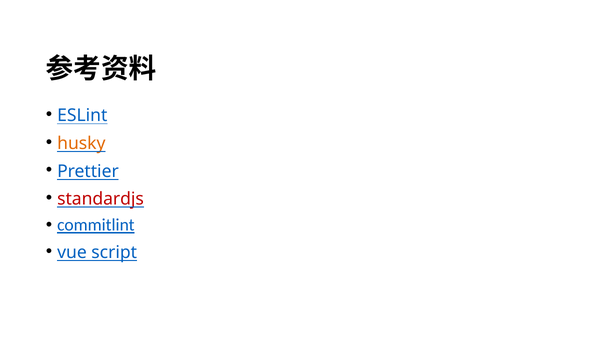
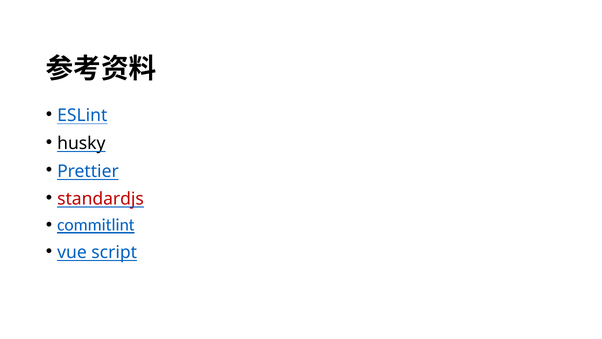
husky colour: orange -> black
